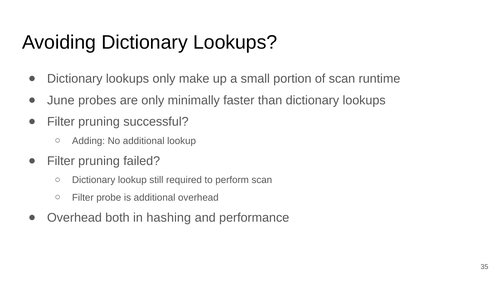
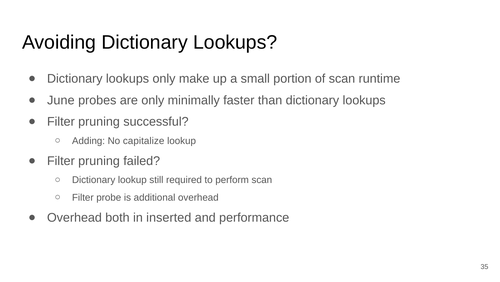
No additional: additional -> capitalize
hashing: hashing -> inserted
